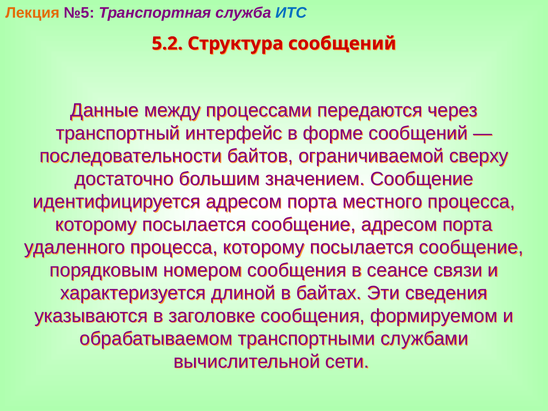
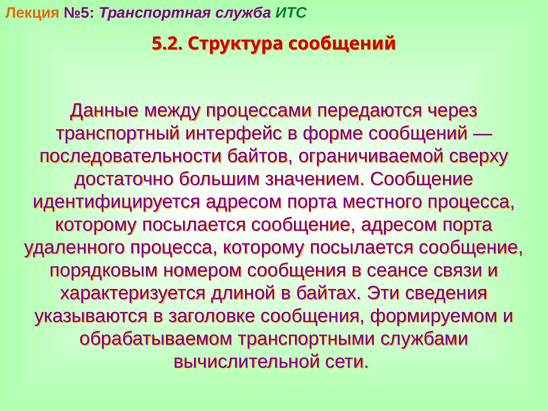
ИТС colour: blue -> green
